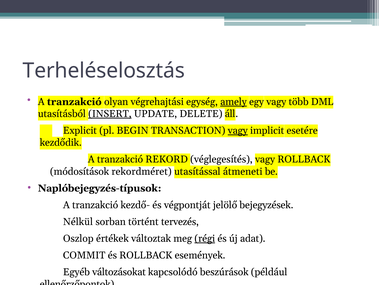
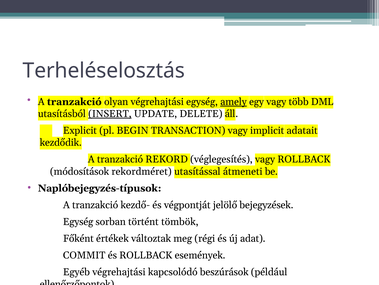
vagy at (238, 130) underline: present -> none
esetére: esetére -> adatait
Nélkül at (78, 221): Nélkül -> Egység
tervezés: tervezés -> tömbök
Oszlop: Oszlop -> Főként
régi underline: present -> none
Egyéb változásokat: változásokat -> végrehajtási
